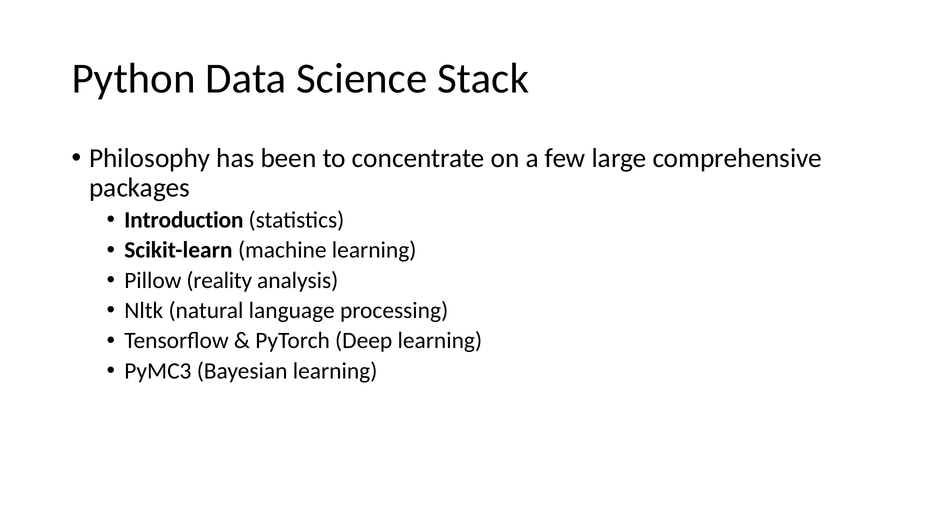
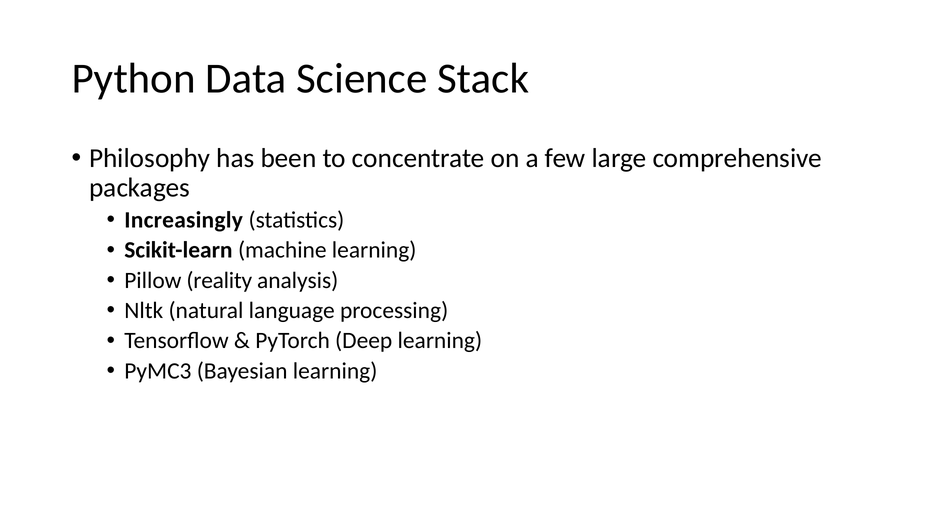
Introduction: Introduction -> Increasingly
